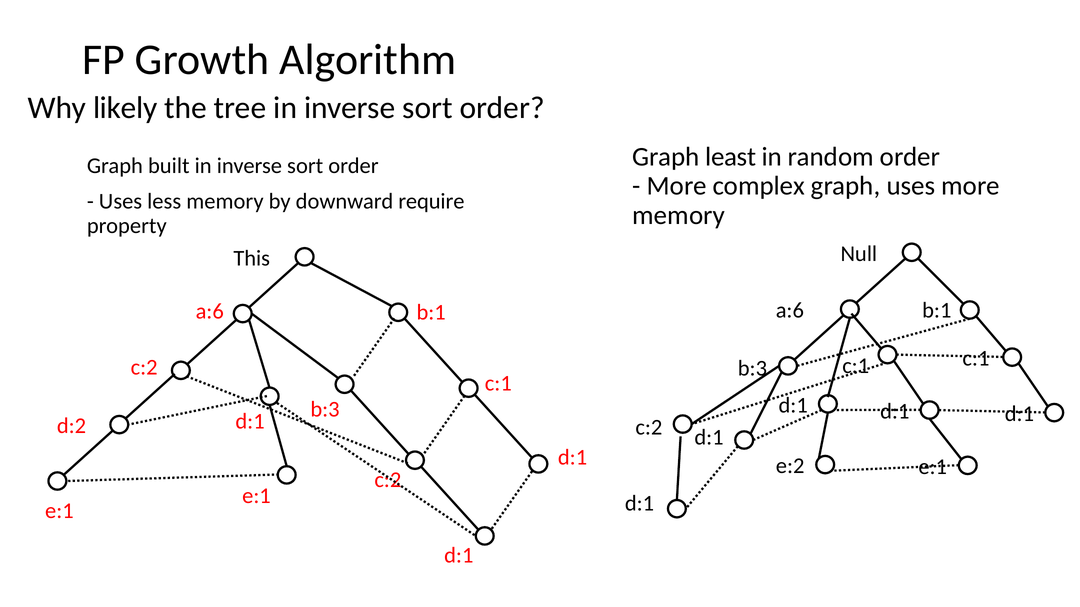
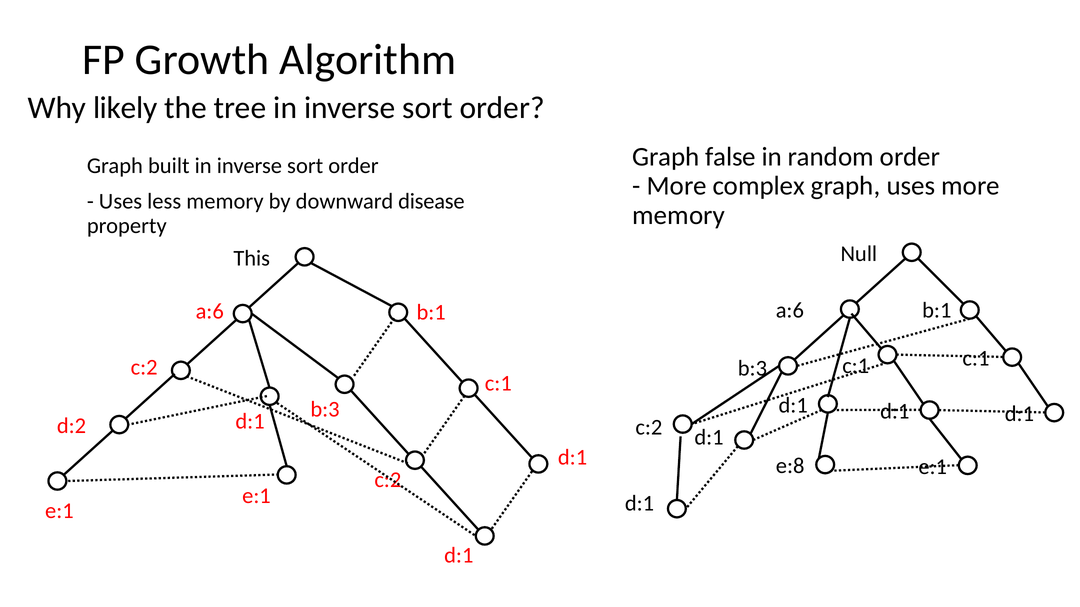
least: least -> false
require: require -> disease
e:2: e:2 -> e:8
